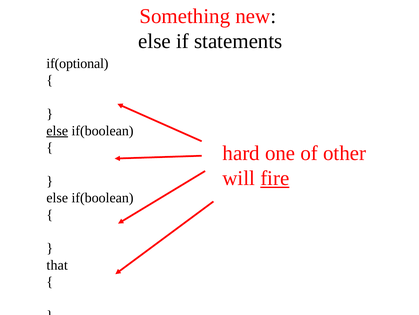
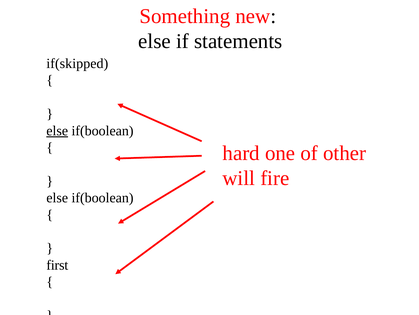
if(optional: if(optional -> if(skipped
fire underline: present -> none
that: that -> first
